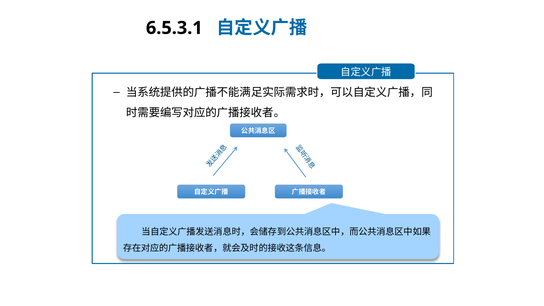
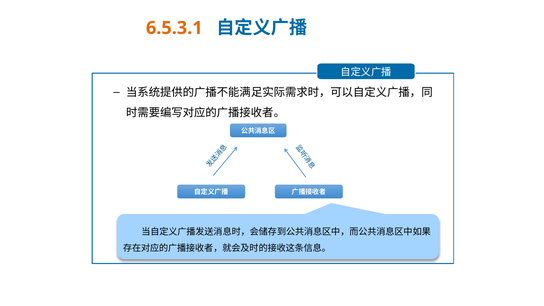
6.5.3.1 colour: black -> orange
